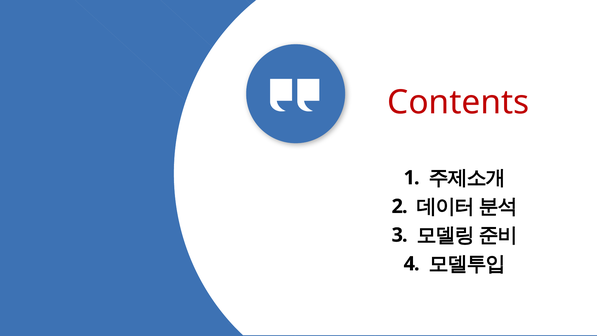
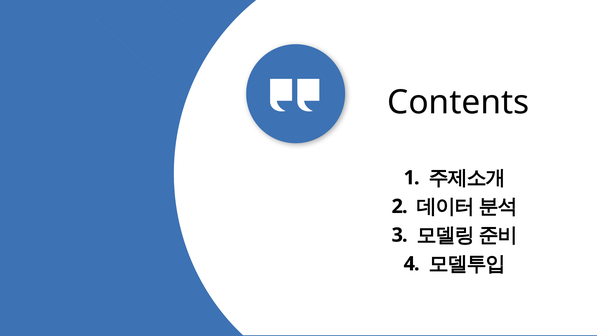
Contents colour: red -> black
